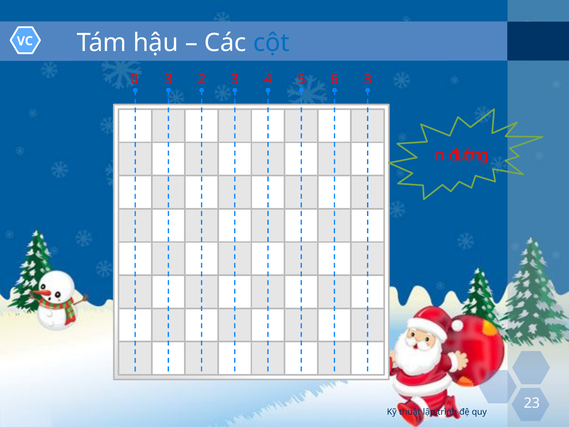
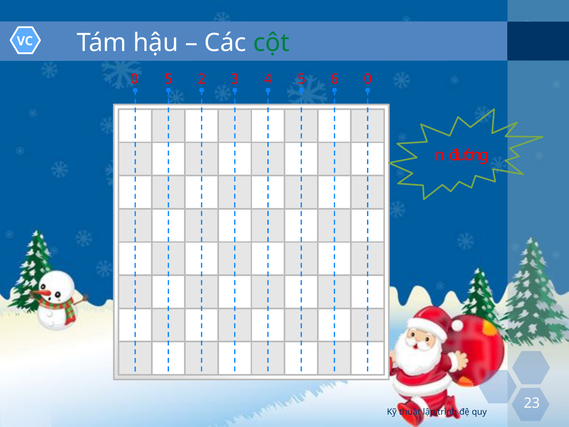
cột colour: blue -> green
0 3: 3 -> 5
6 3: 3 -> 0
